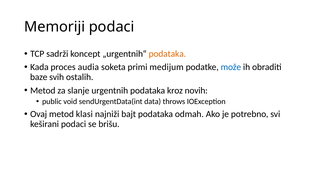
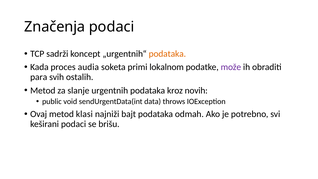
Memoriji: Memoriji -> Značenja
medijum: medijum -> lokalnom
može colour: blue -> purple
baze: baze -> para
